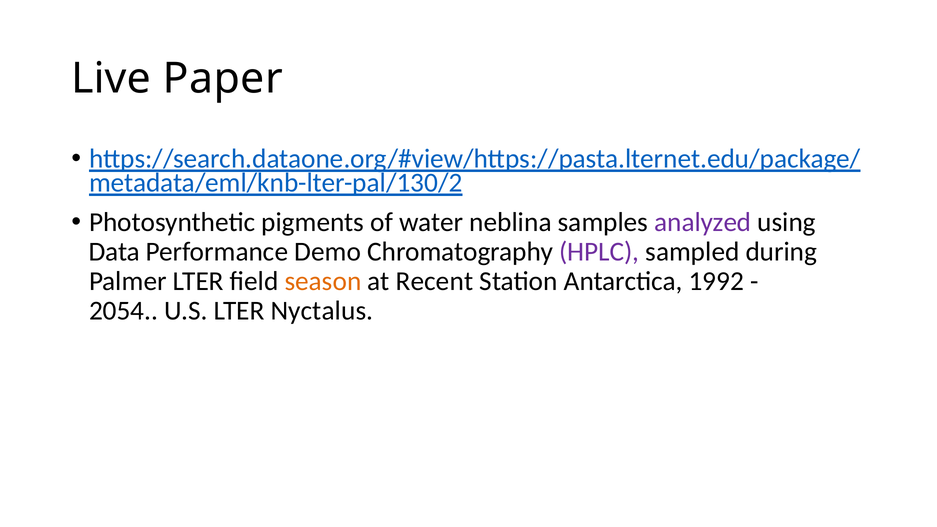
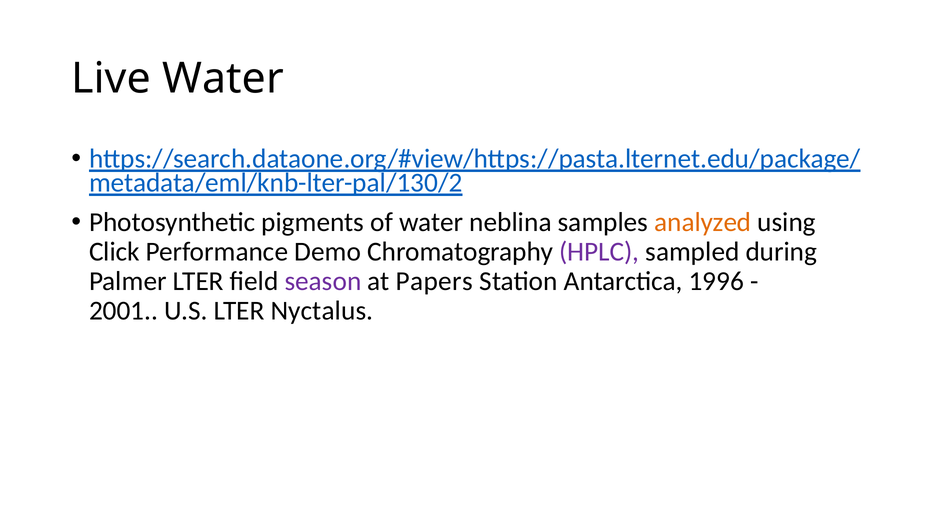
Live Paper: Paper -> Water
analyzed colour: purple -> orange
Data: Data -> Click
season colour: orange -> purple
Recent: Recent -> Papers
1992: 1992 -> 1996
2054: 2054 -> 2001
